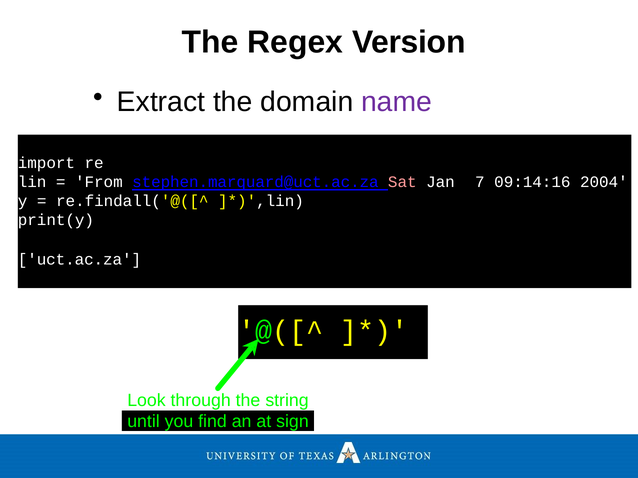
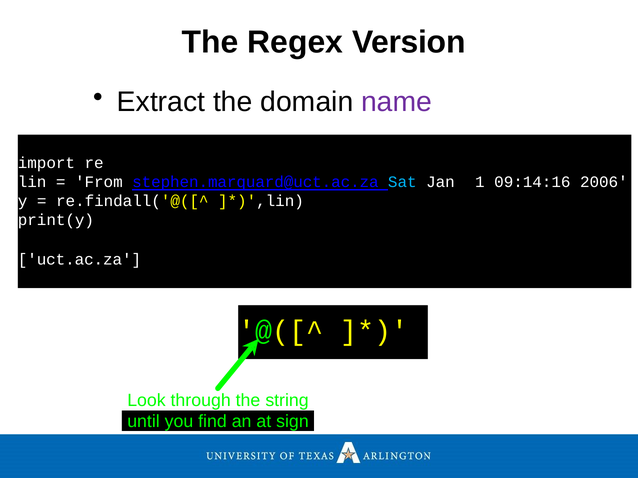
Sat colour: pink -> light blue
7: 7 -> 1
2004: 2004 -> 2006
